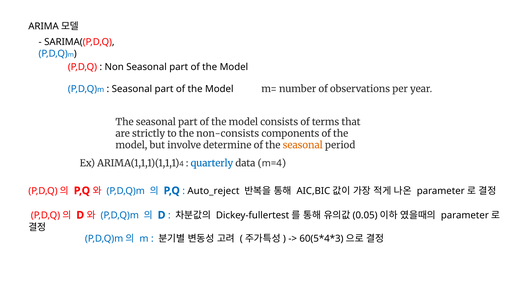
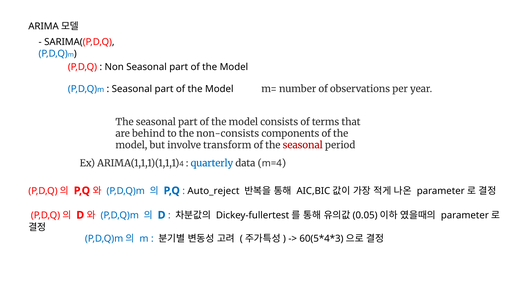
strictly: strictly -> behind
determine: determine -> transform
seasonal at (303, 145) colour: orange -> red
